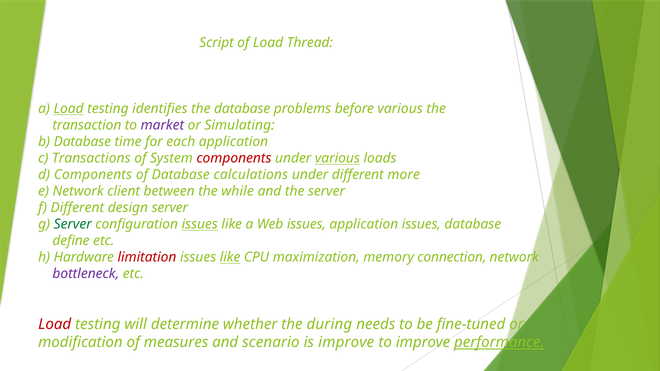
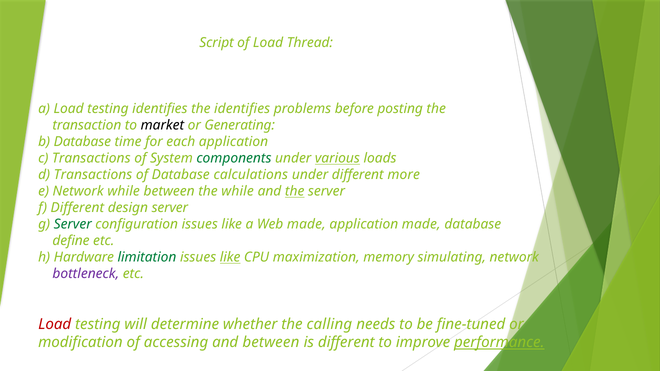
Load at (69, 109) underline: present -> none
the database: database -> identifies
before various: various -> posting
market colour: purple -> black
Simulating: Simulating -> Generating
components at (234, 158) colour: red -> green
d Components: Components -> Transactions
Network client: client -> while
the at (295, 191) underline: none -> present
issues at (200, 225) underline: present -> none
Web issues: issues -> made
application issues: issues -> made
limitation colour: red -> green
connection: connection -> simulating
during: during -> calling
measures: measures -> accessing
and scenario: scenario -> between
is improve: improve -> different
